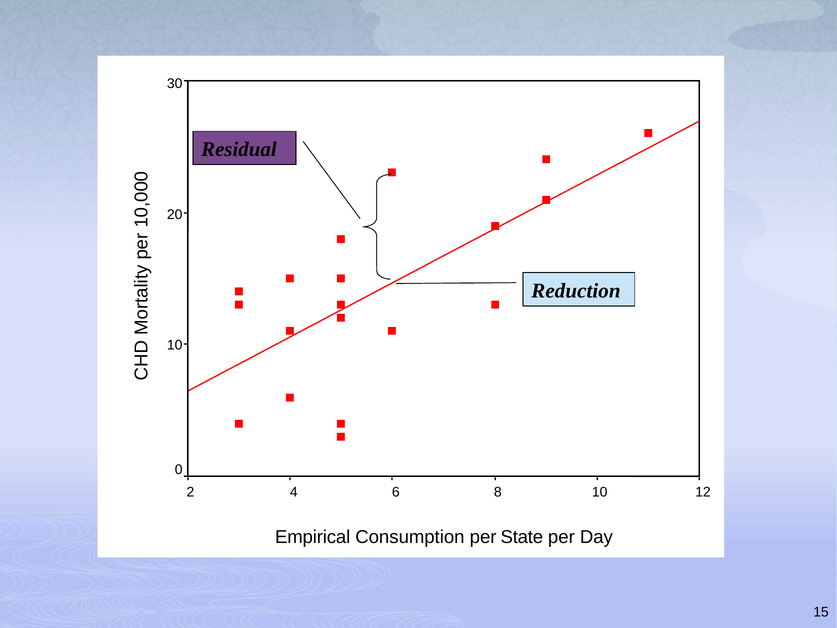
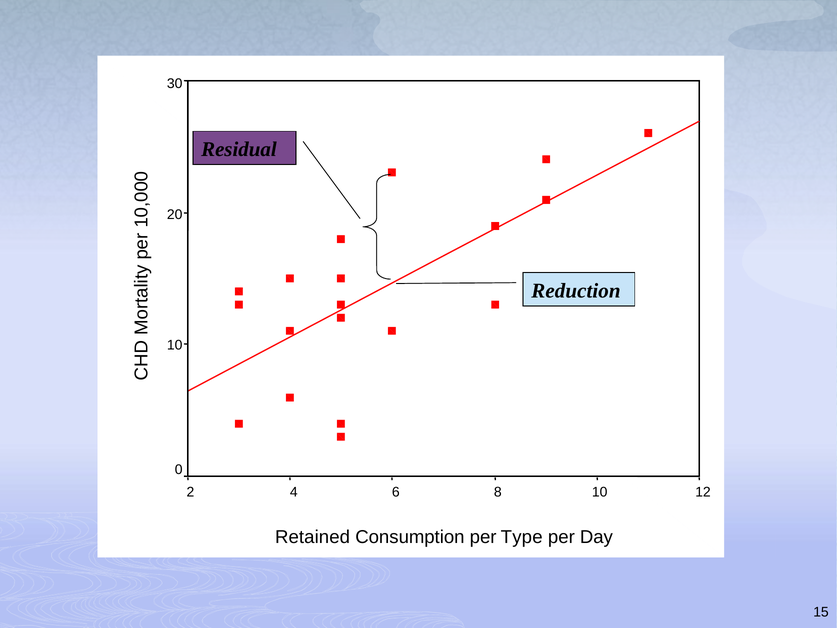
Empirical: Empirical -> Retained
State: State -> Type
